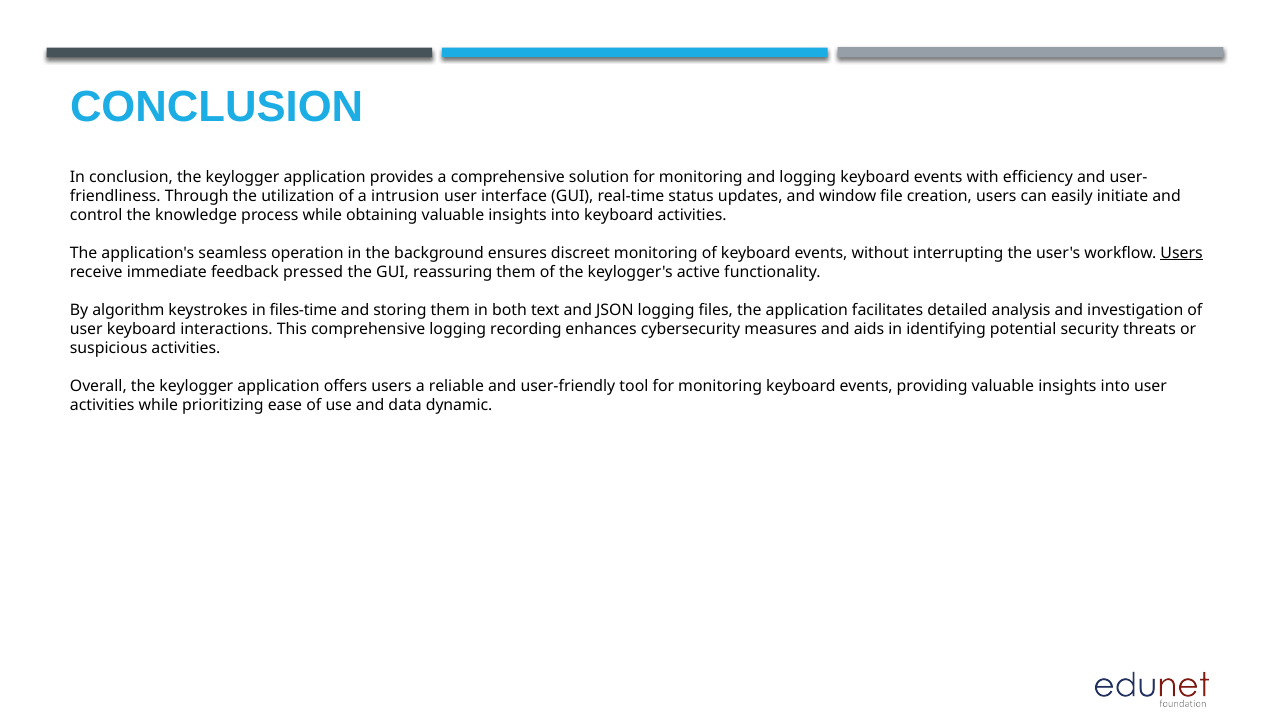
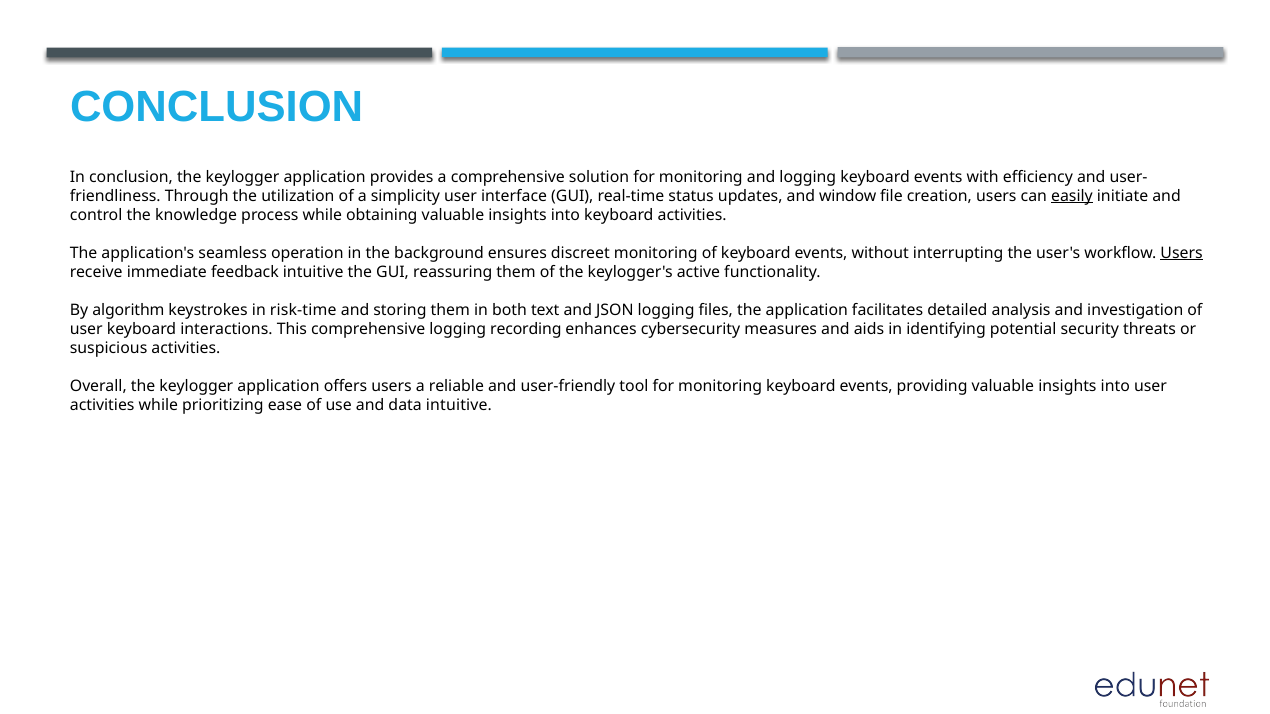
intrusion: intrusion -> simplicity
easily underline: none -> present
feedback pressed: pressed -> intuitive
files-time: files-time -> risk-time
data dynamic: dynamic -> intuitive
